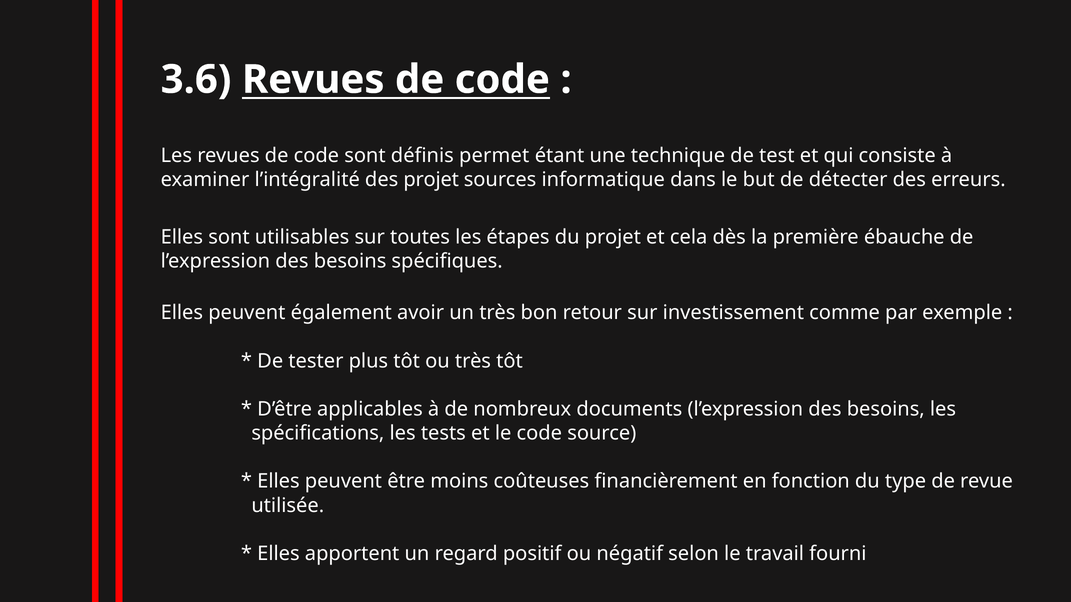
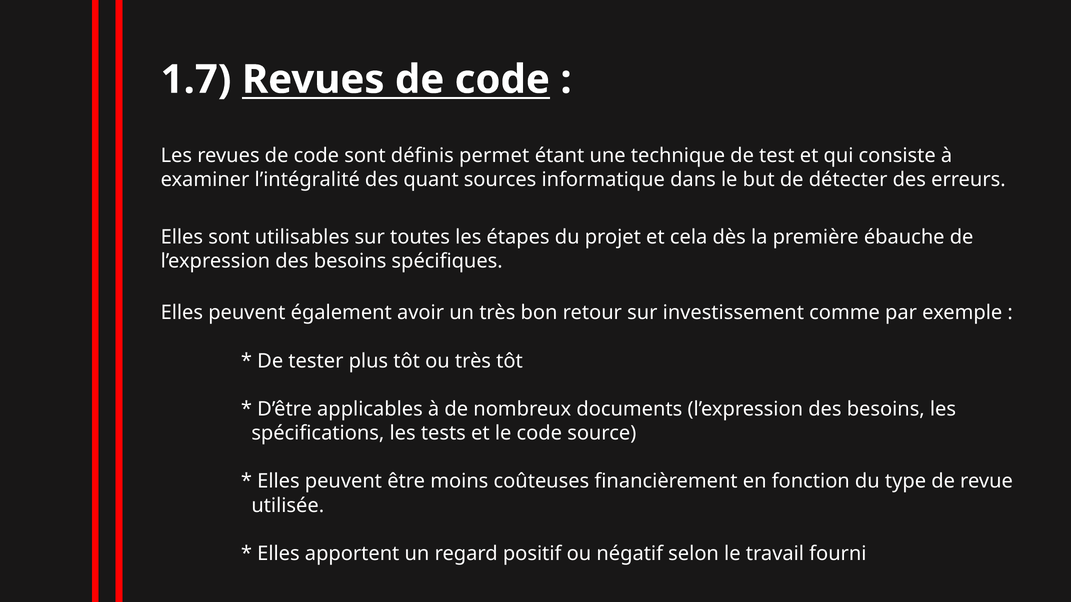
3.6: 3.6 -> 1.7
des projet: projet -> quant
